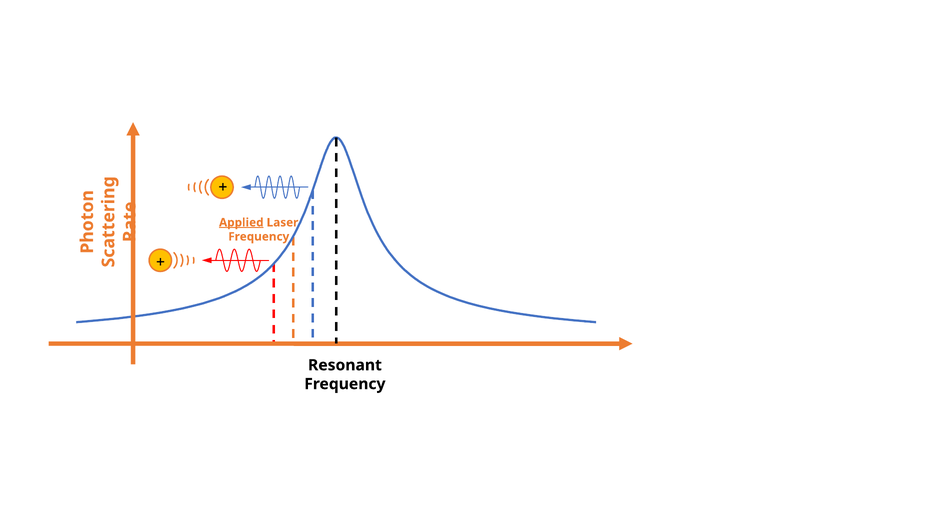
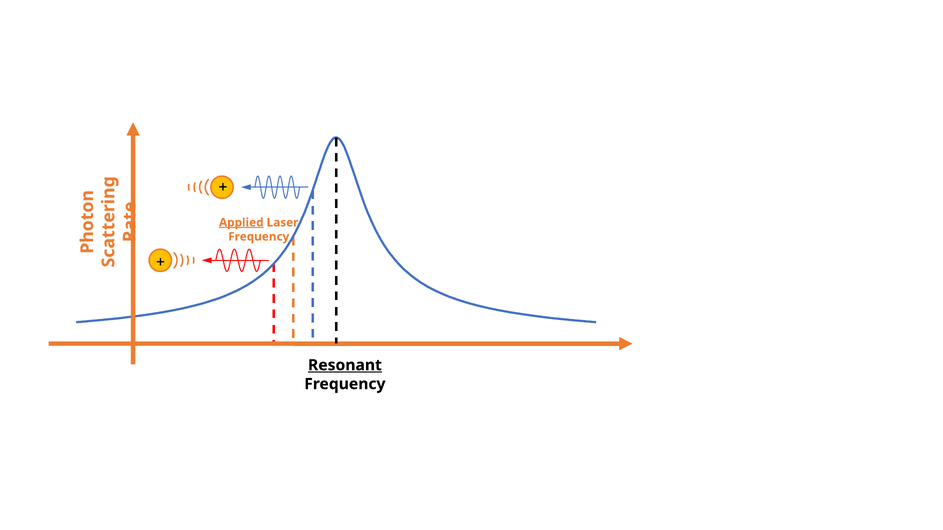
Resonant underline: none -> present
